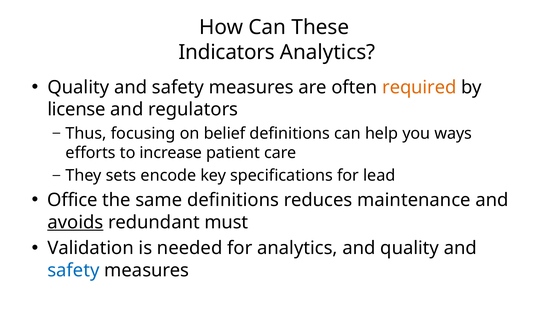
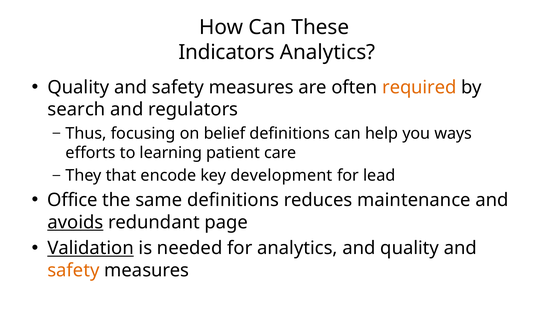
license: license -> search
increase: increase -> learning
sets: sets -> that
specifications: specifications -> development
must: must -> page
Validation underline: none -> present
safety at (73, 270) colour: blue -> orange
